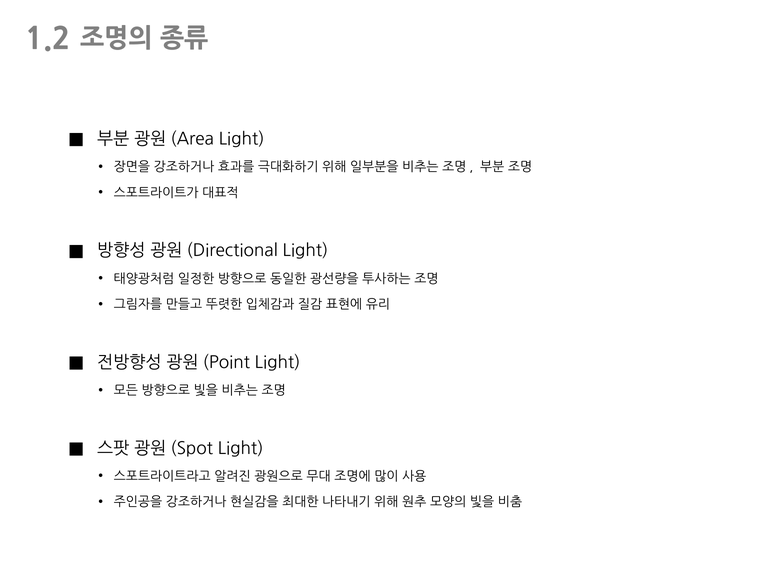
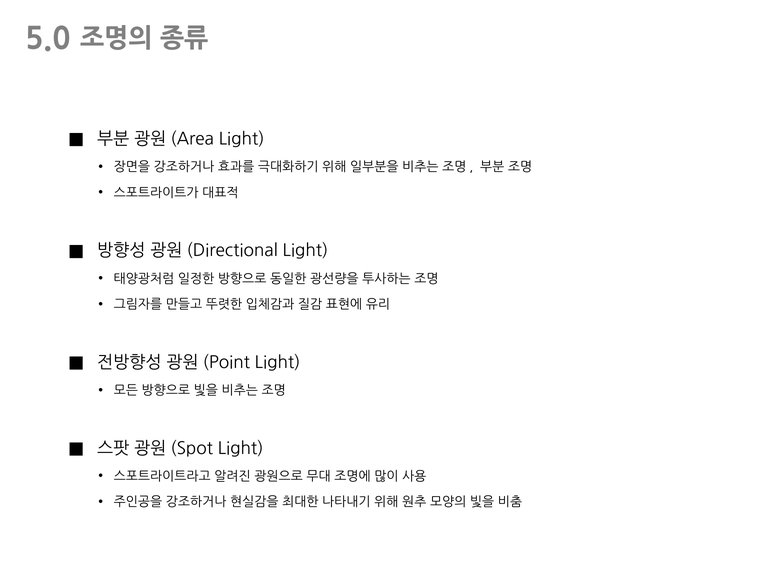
1.2: 1.2 -> 5.0
